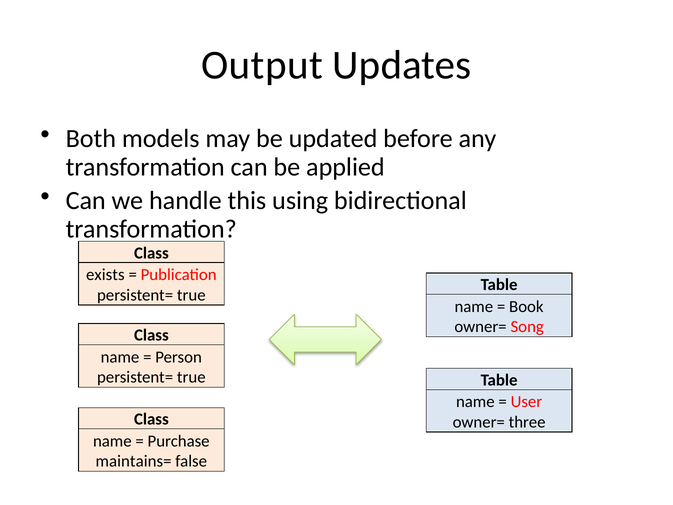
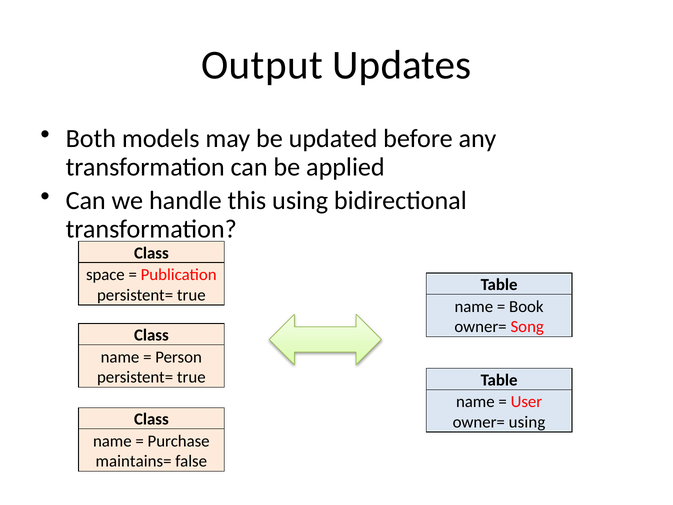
exists: exists -> space
owner= three: three -> using
